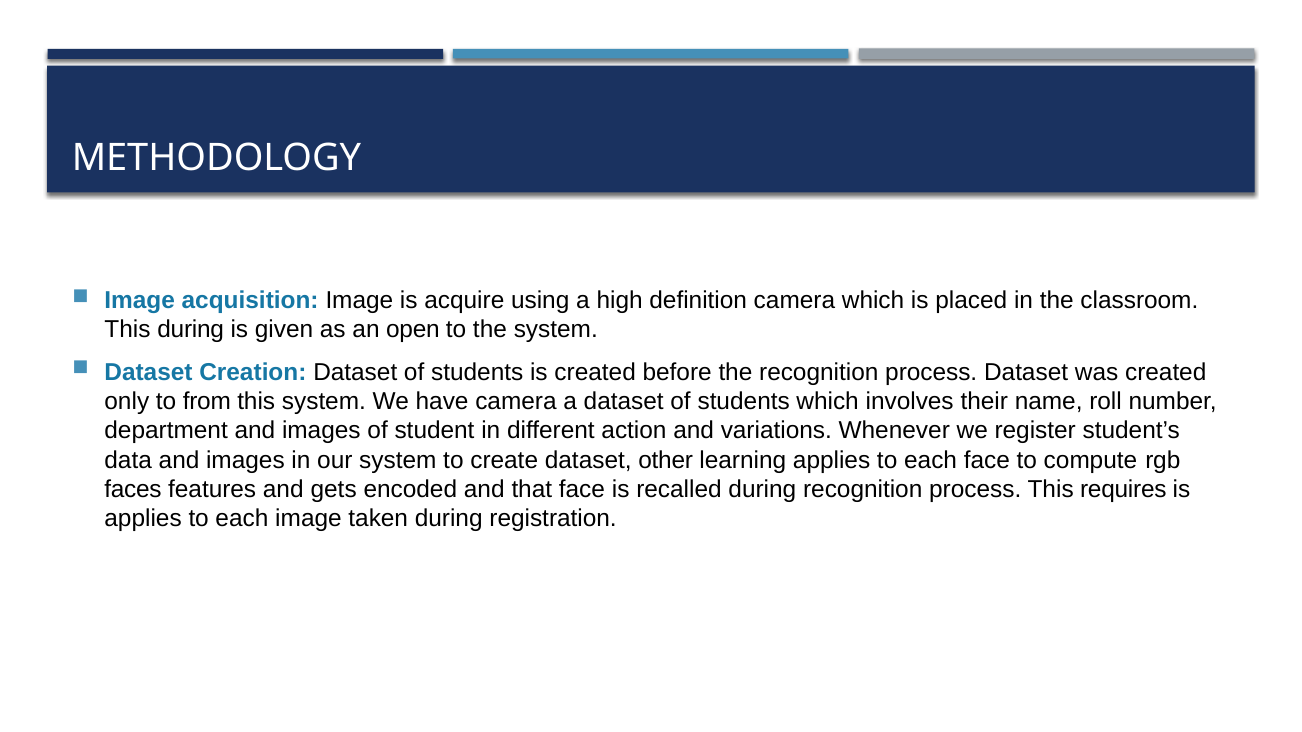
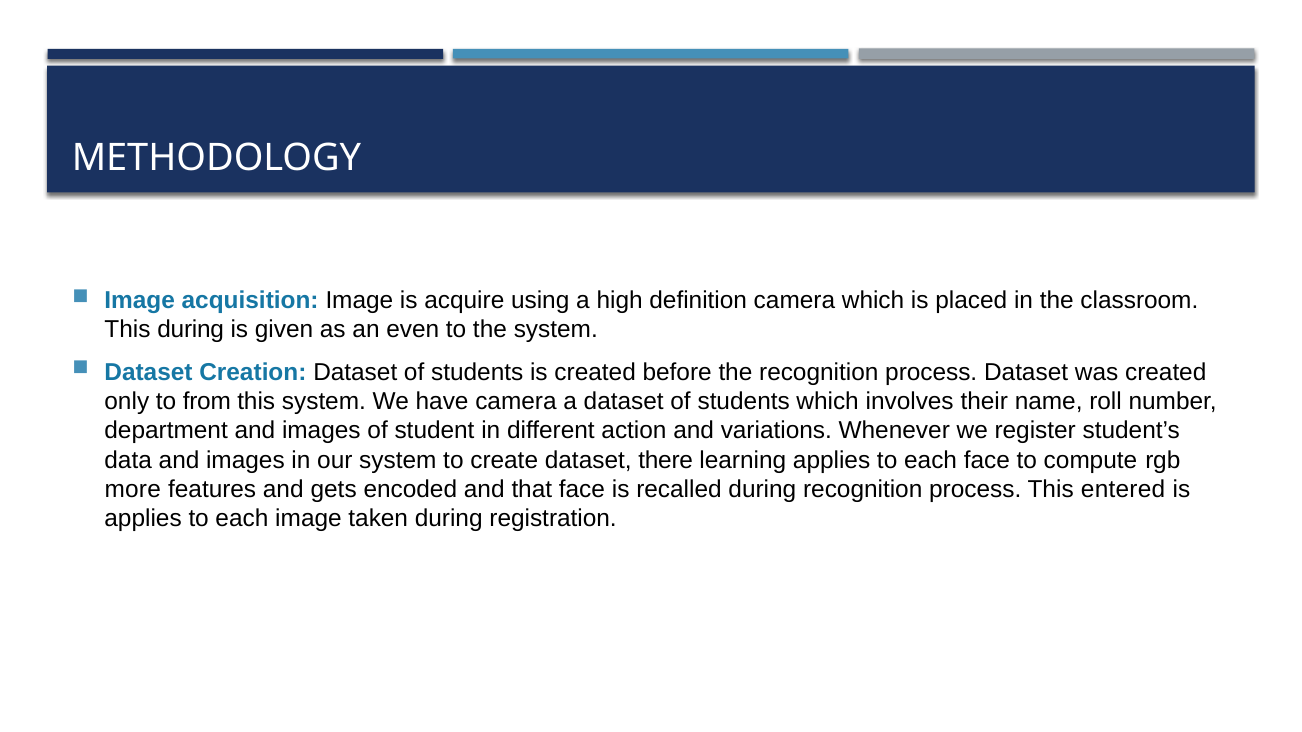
open: open -> even
other: other -> there
faces: faces -> more
requires: requires -> entered
